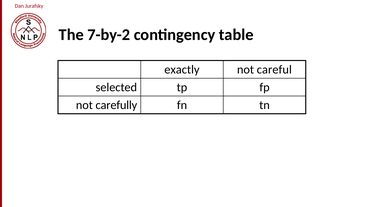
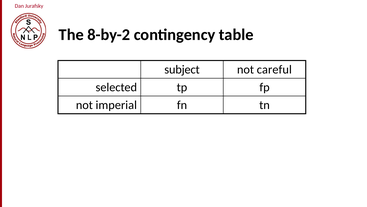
7-by-2: 7-by-2 -> 8-by-2
exactly: exactly -> subject
carefully: carefully -> imperial
